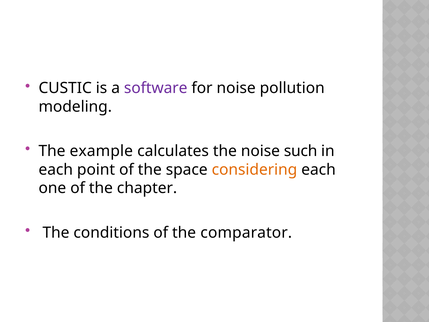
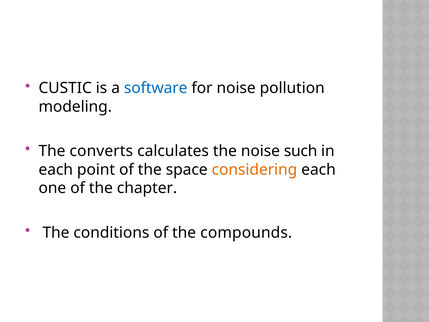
software colour: purple -> blue
example: example -> converts
comparator: comparator -> compounds
